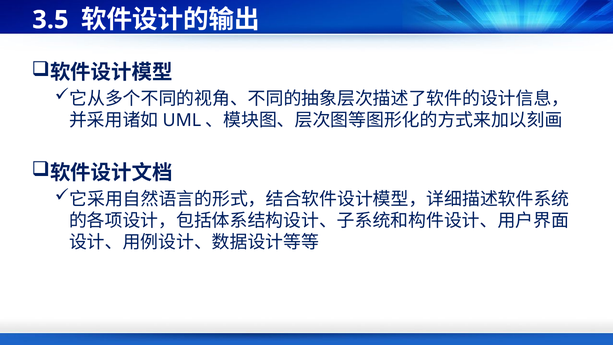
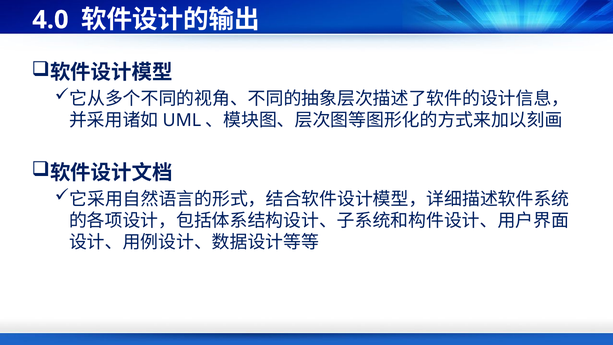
3.5: 3.5 -> 4.0
